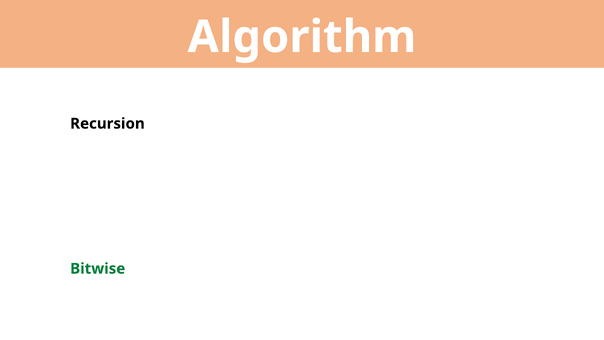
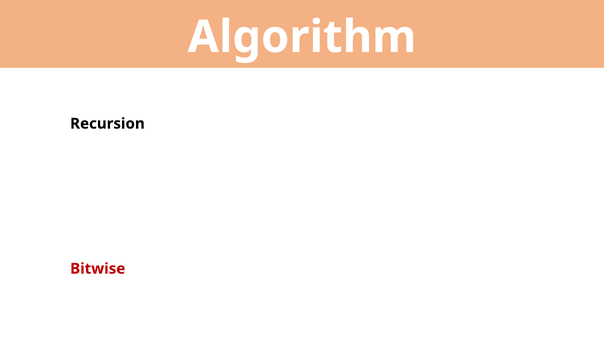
Bitwise colour: green -> red
